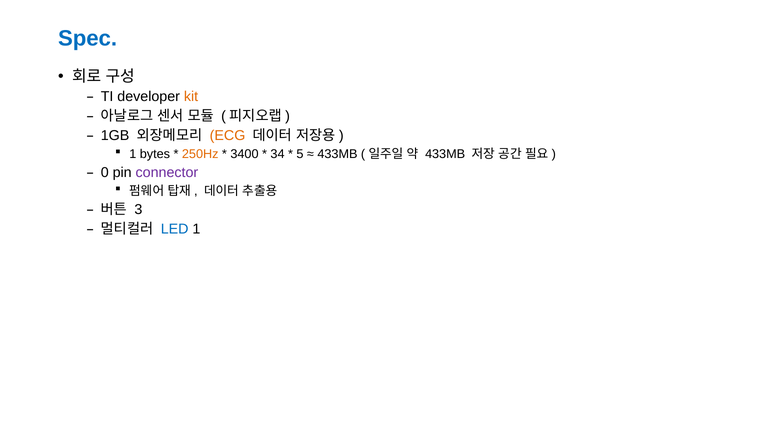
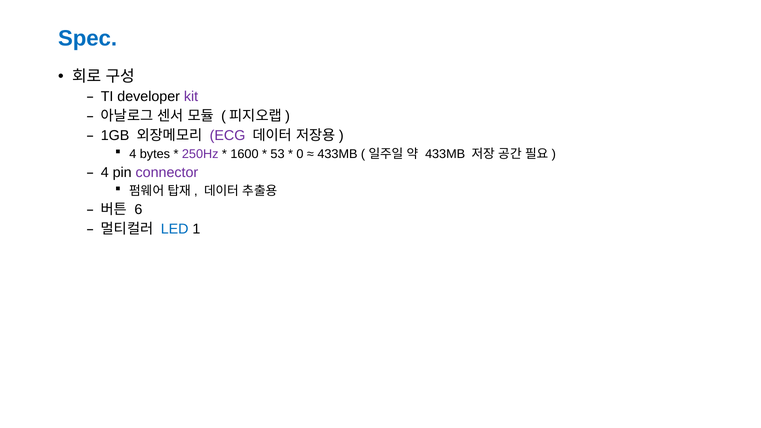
kit colour: orange -> purple
ECG colour: orange -> purple
1 at (133, 154): 1 -> 4
250Hz colour: orange -> purple
3400: 3400 -> 1600
34: 34 -> 53
5: 5 -> 0
0 at (105, 172): 0 -> 4
3: 3 -> 6
